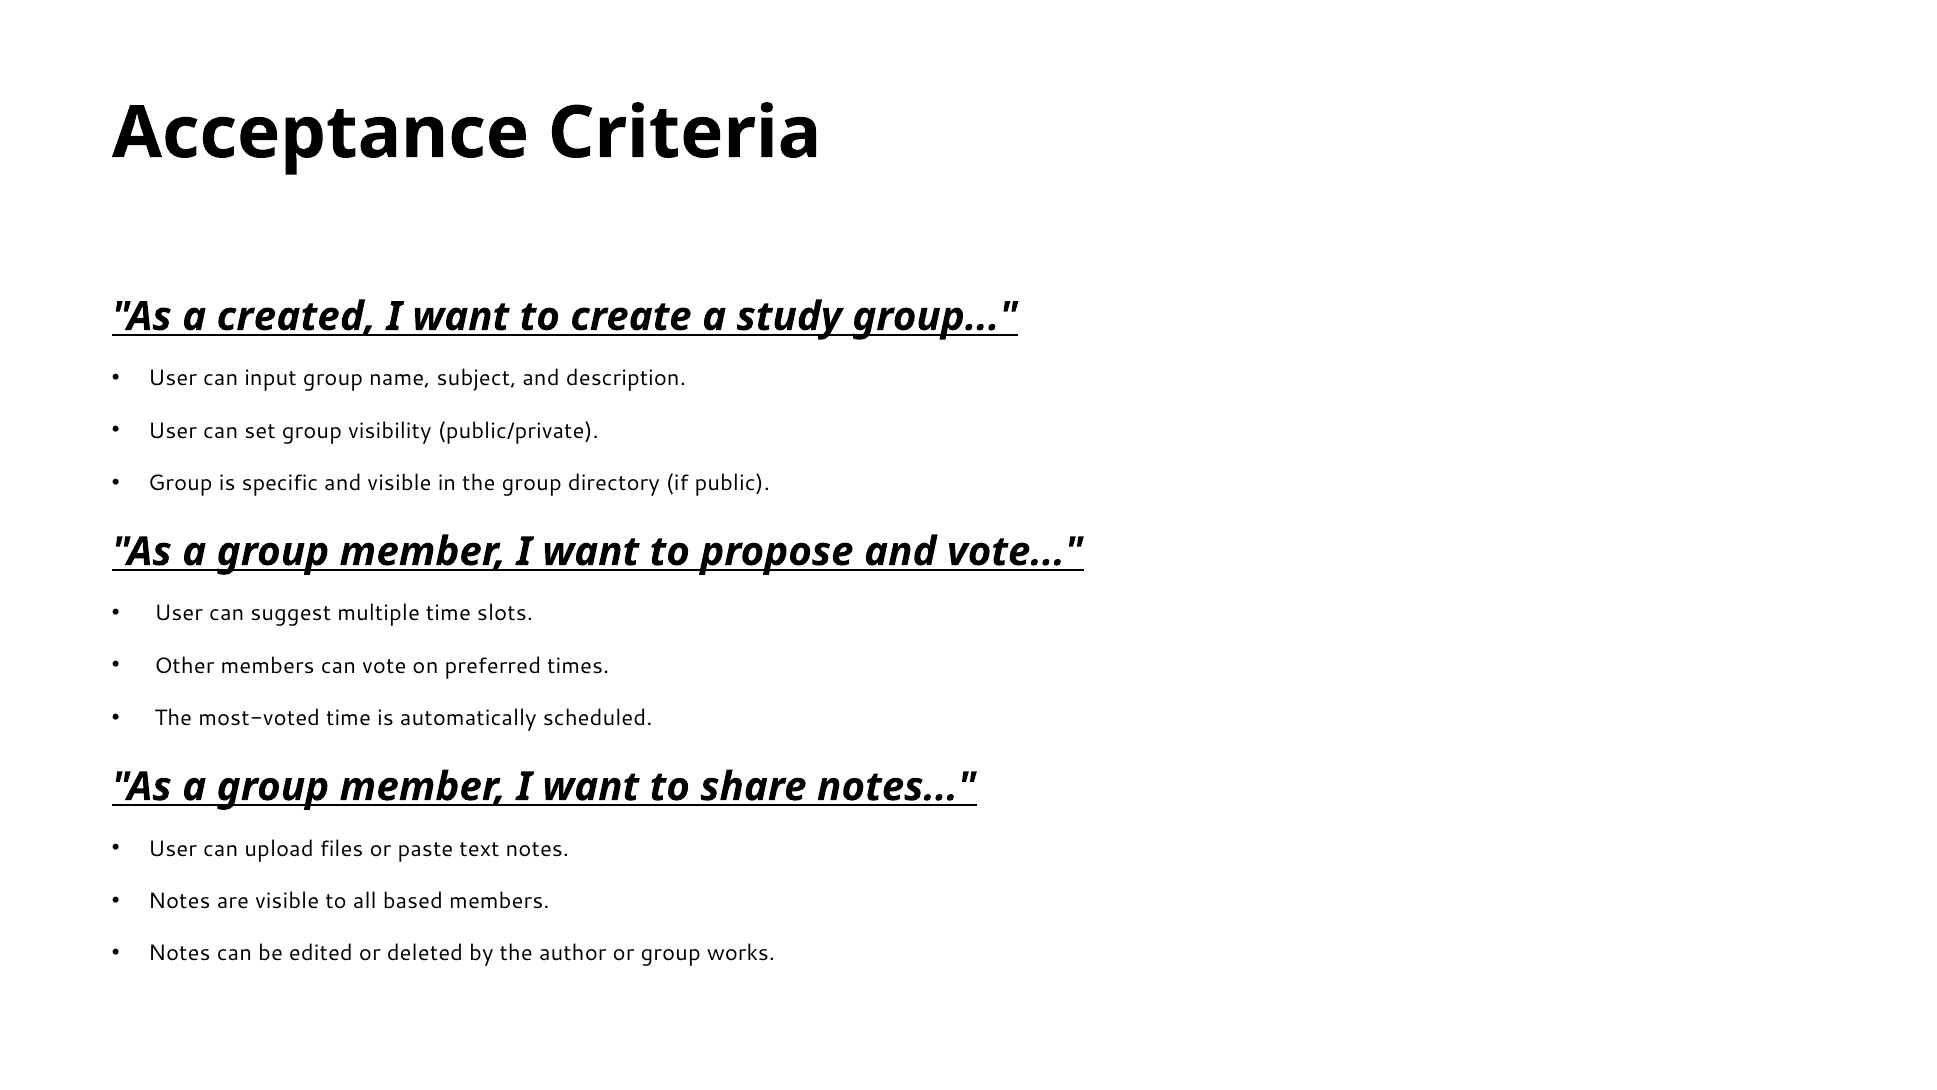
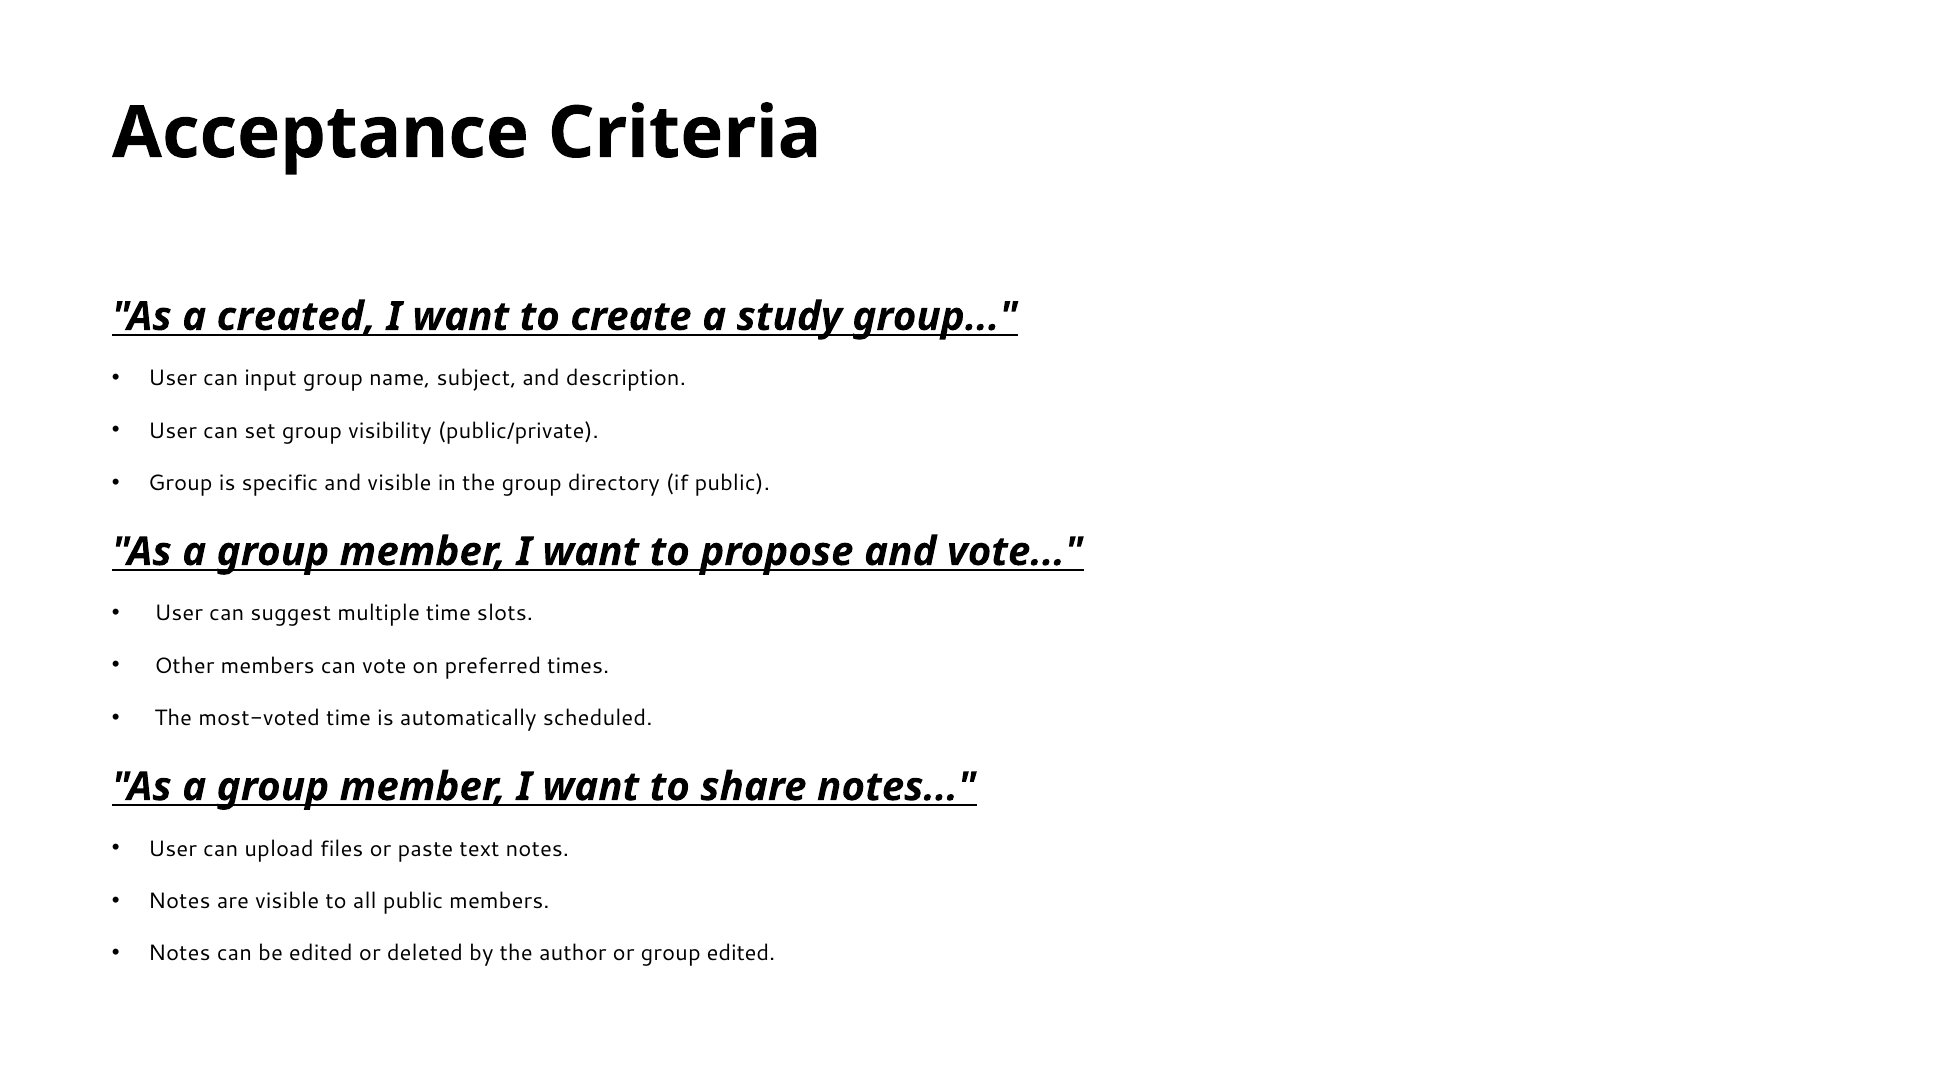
all based: based -> public
group works: works -> edited
